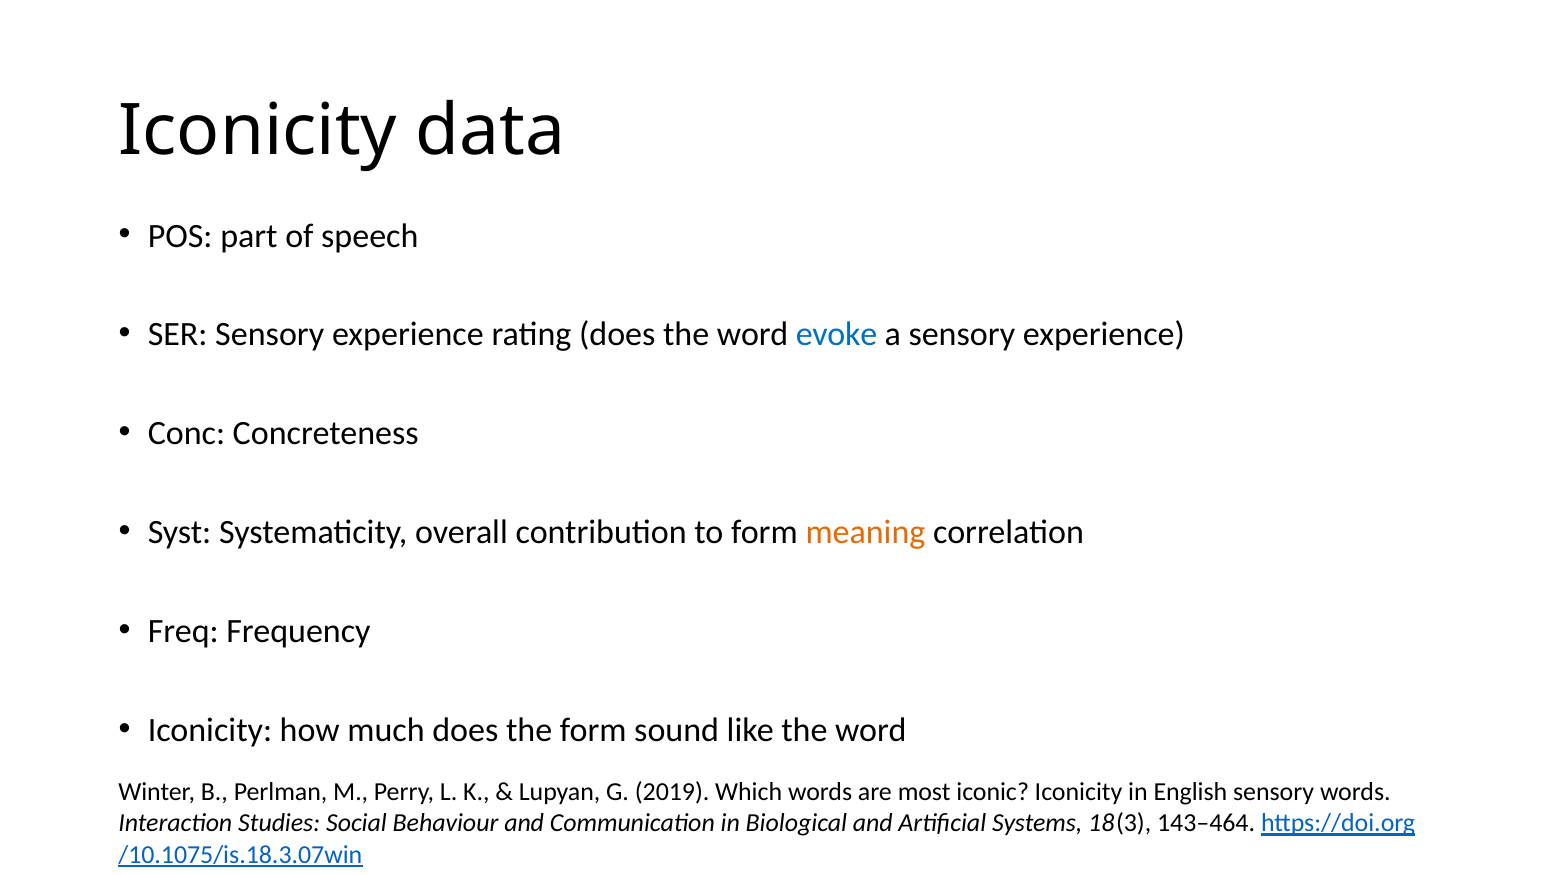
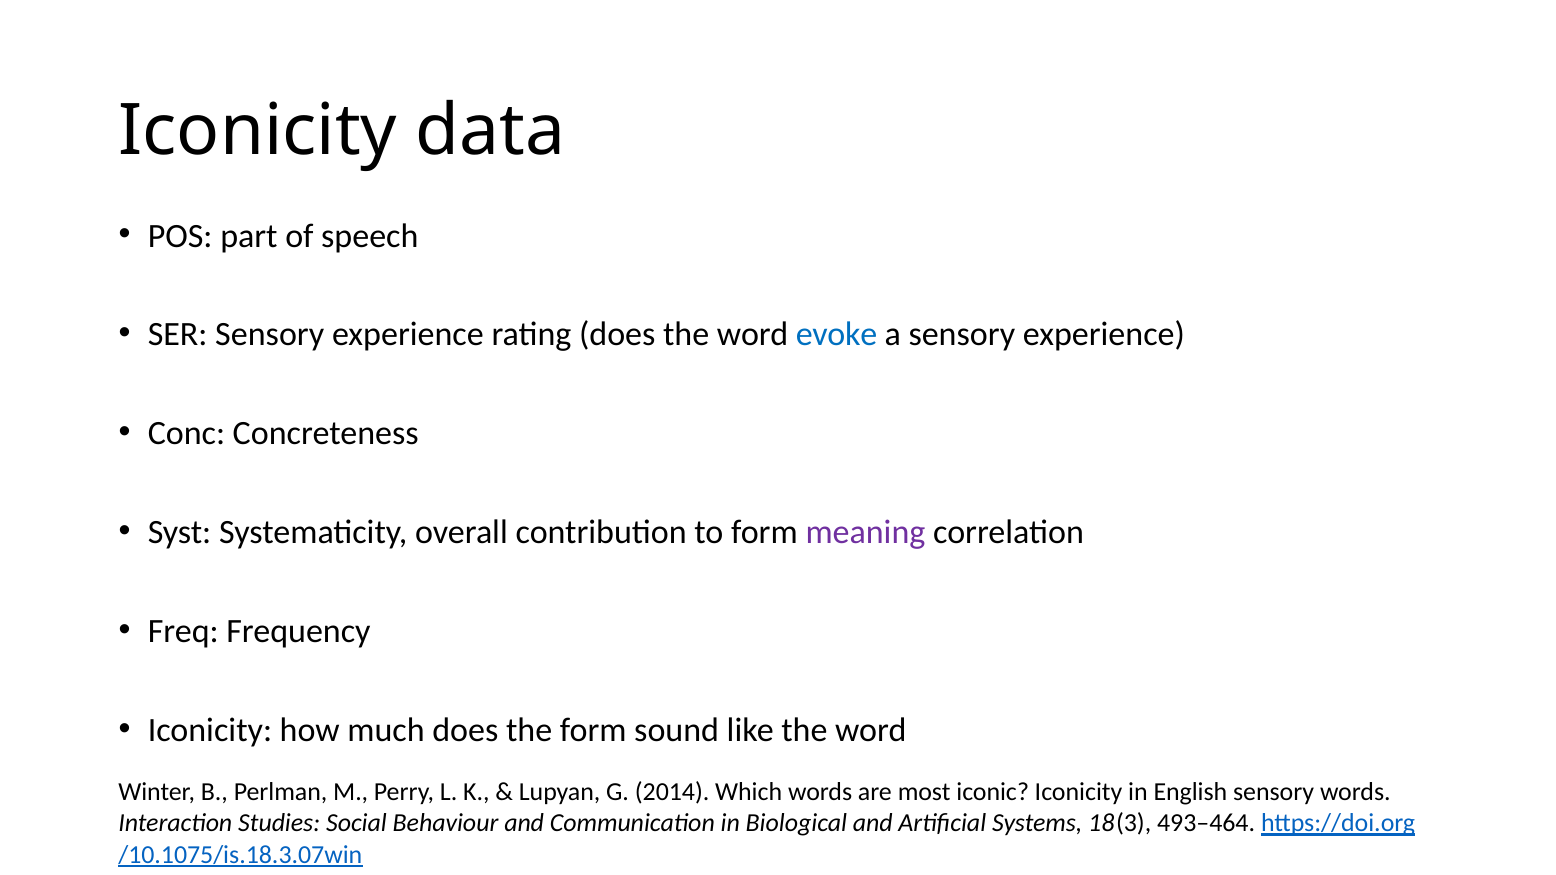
meaning colour: orange -> purple
2019: 2019 -> 2014
143–464: 143–464 -> 493–464
